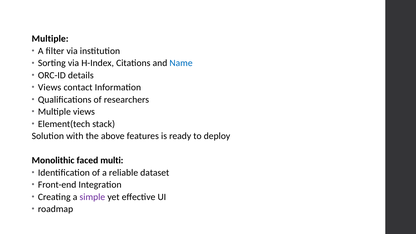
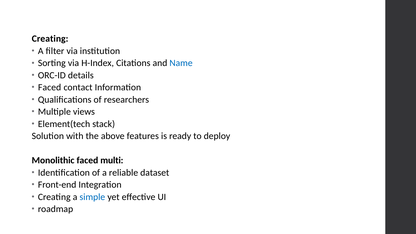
Multiple at (50, 39): Multiple -> Creating
Views at (50, 87): Views -> Faced
simple colour: purple -> blue
